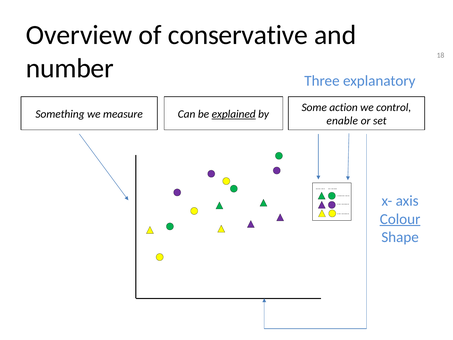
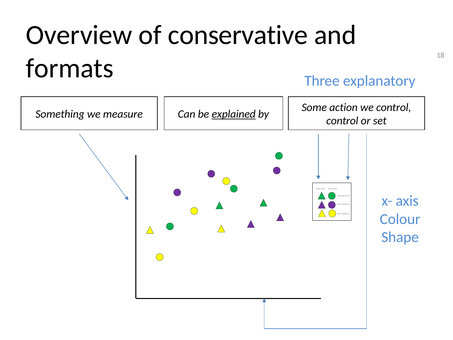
number: number -> formats
enable at (342, 121): enable -> control
Colour underline: present -> none
